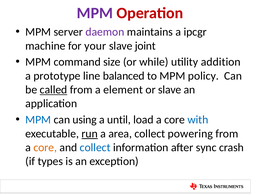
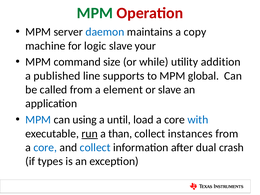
MPM at (95, 13) colour: purple -> green
daemon colour: purple -> blue
ipcgr: ipcgr -> copy
your: your -> logic
joint: joint -> your
prototype: prototype -> published
balanced: balanced -> supports
policy: policy -> global
called underline: present -> none
area: area -> than
powering: powering -> instances
core at (45, 148) colour: orange -> blue
sync: sync -> dual
